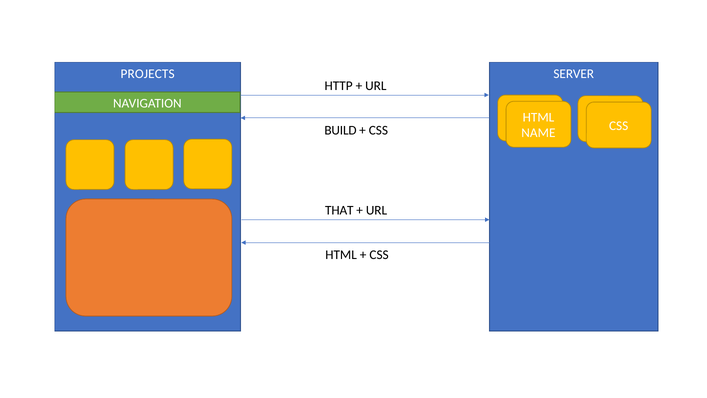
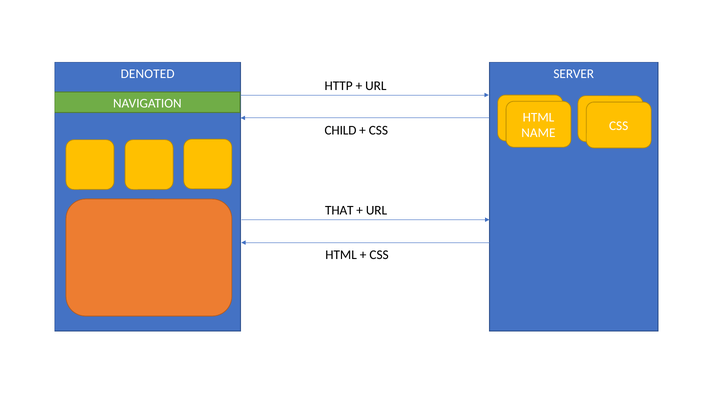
PROJECTS: PROJECTS -> DENOTED
BUILD: BUILD -> CHILD
